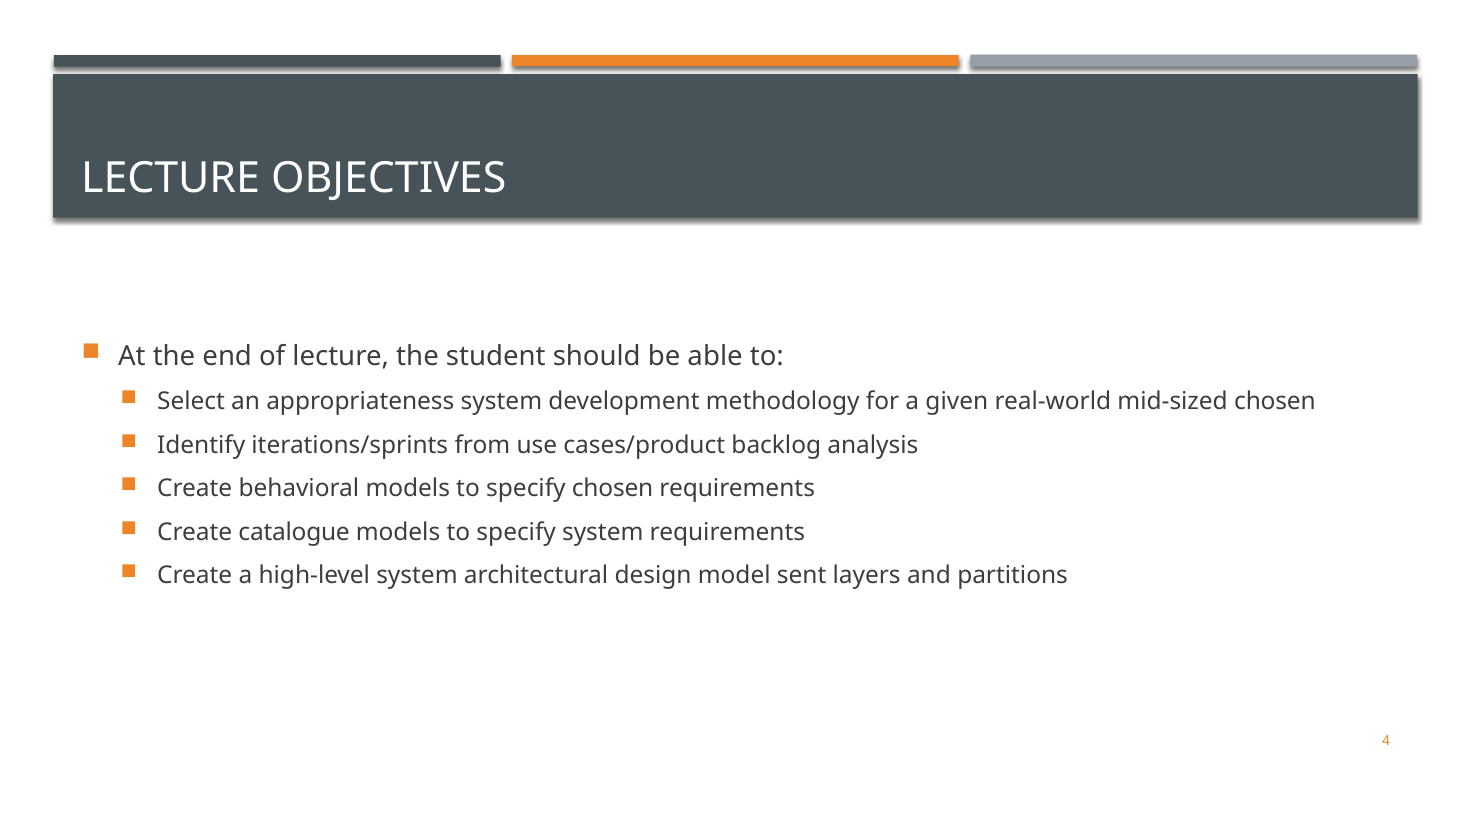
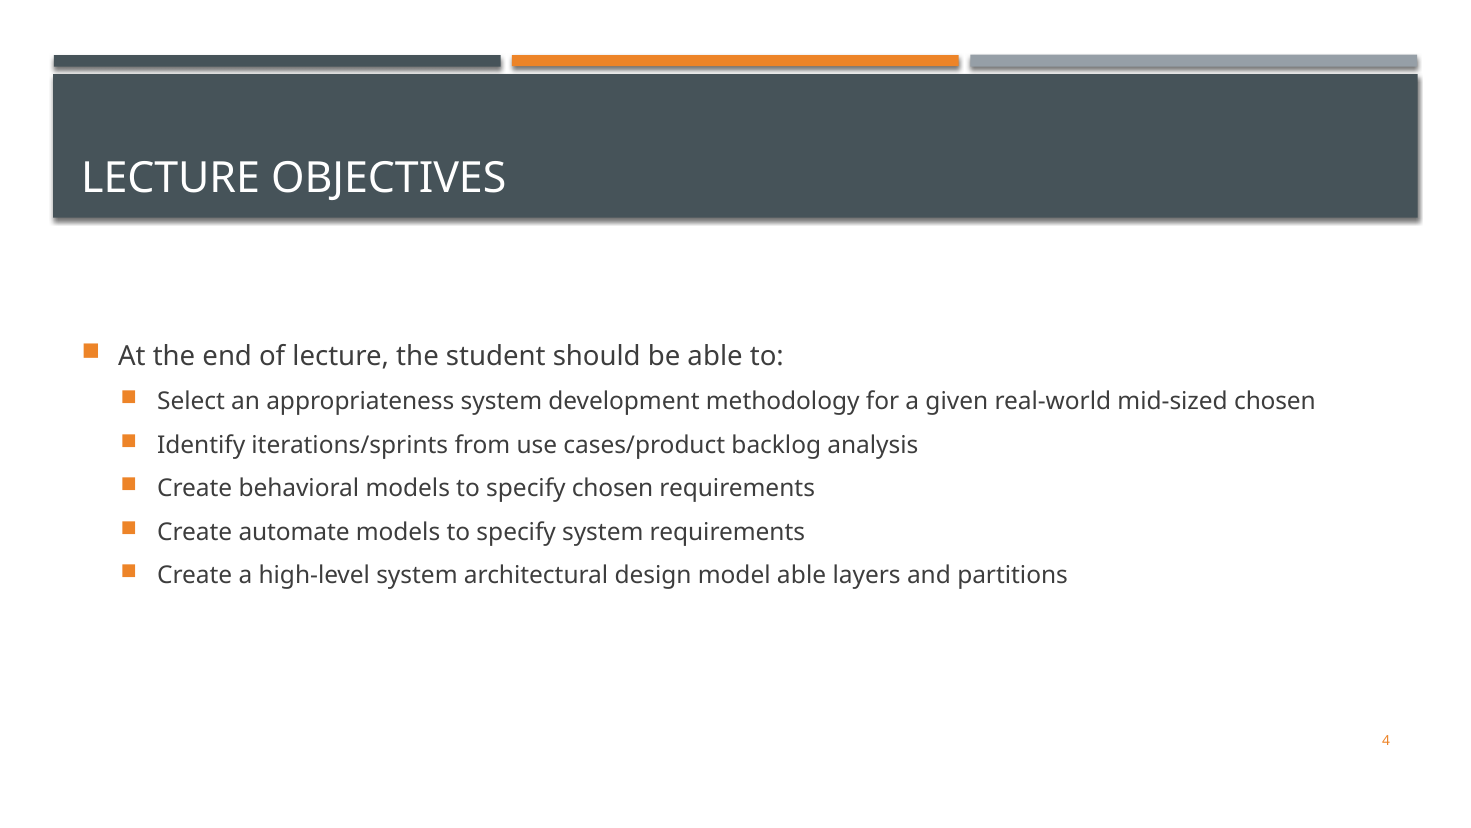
catalogue: catalogue -> automate
model sent: sent -> able
